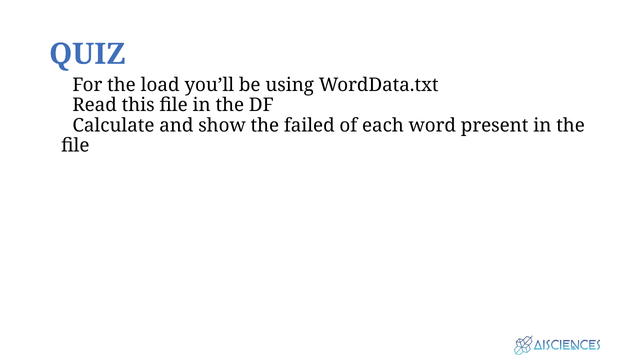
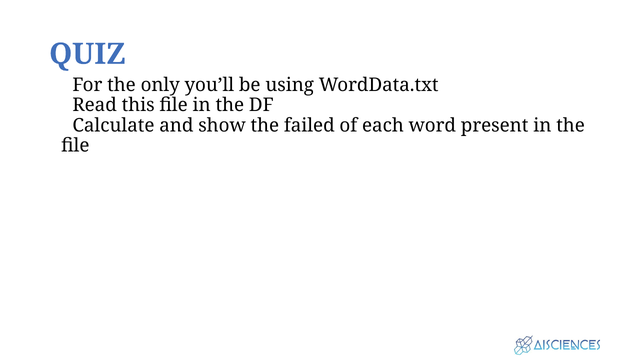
load: load -> only
